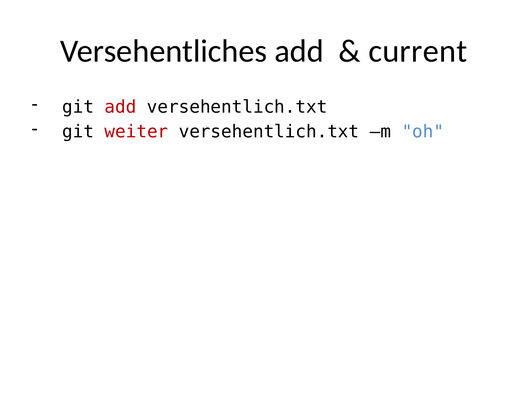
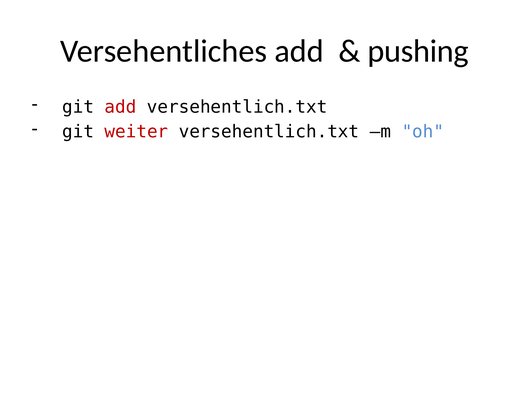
current: current -> pushing
